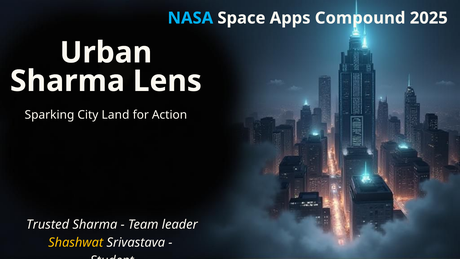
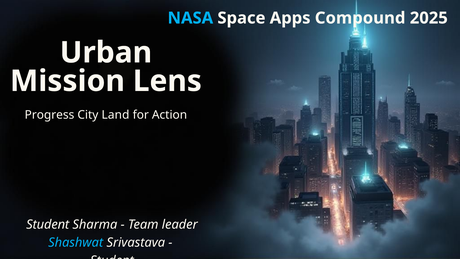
Sharma at (67, 81): Sharma -> Mission
Sparking: Sparking -> Progress
Trusted at (48, 224): Trusted -> Student
Shashwat colour: yellow -> light blue
